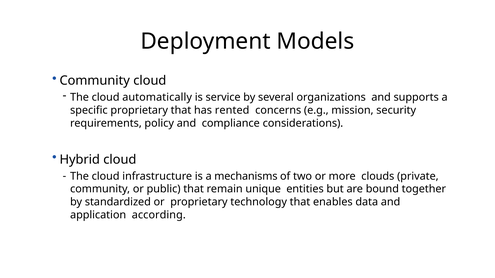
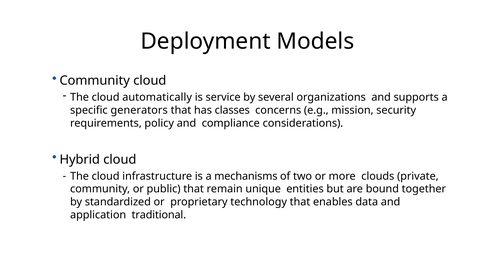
specific proprietary: proprietary -> generators
rented: rented -> classes
according: according -> traditional
